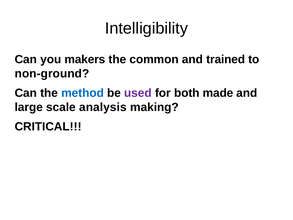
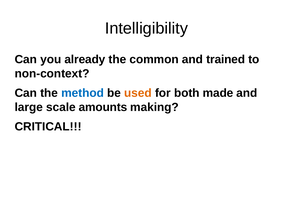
makers: makers -> already
non-ground: non-ground -> non-context
used colour: purple -> orange
analysis: analysis -> amounts
